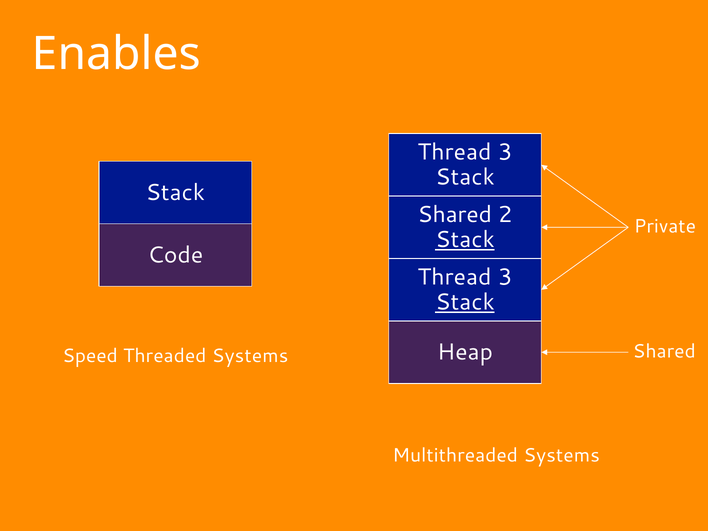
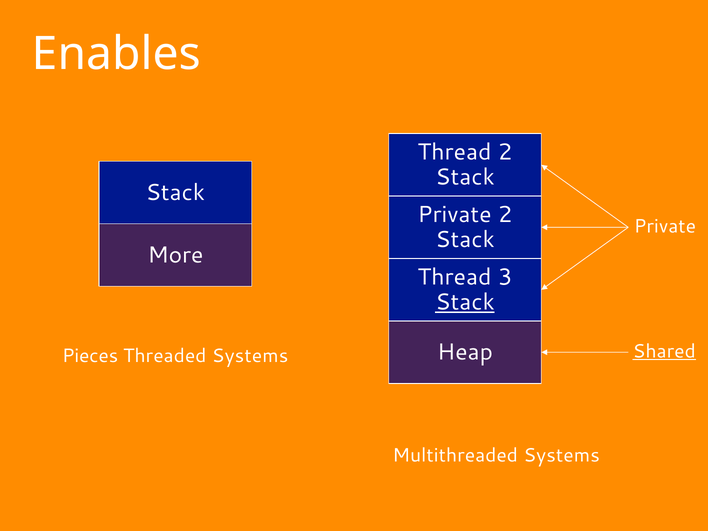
3 at (505, 152): 3 -> 2
Shared at (455, 215): Shared -> Private
Stack at (465, 240) underline: present -> none
Code: Code -> More
Shared at (664, 351) underline: none -> present
Speed: Speed -> Pieces
